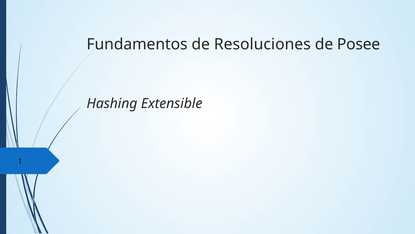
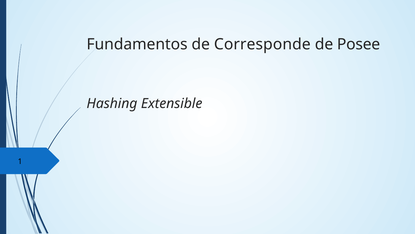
Resoluciones: Resoluciones -> Corresponde
